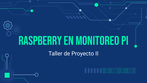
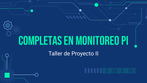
RASPBERRY: RASPBERRY -> COMPLETAS
